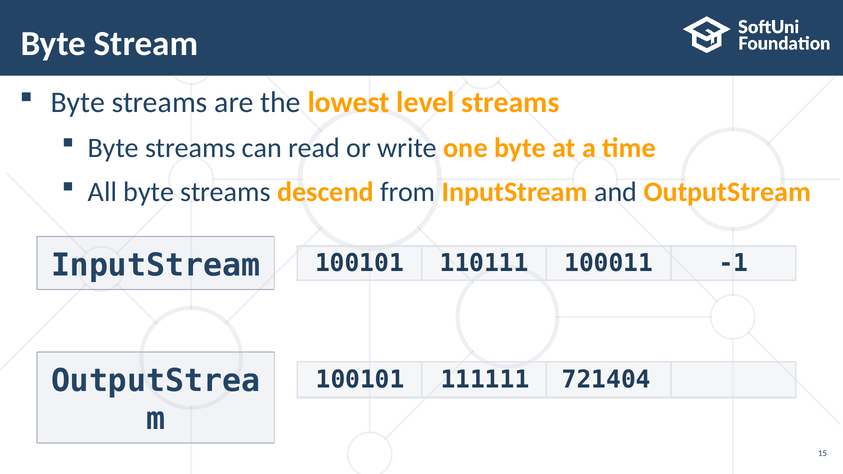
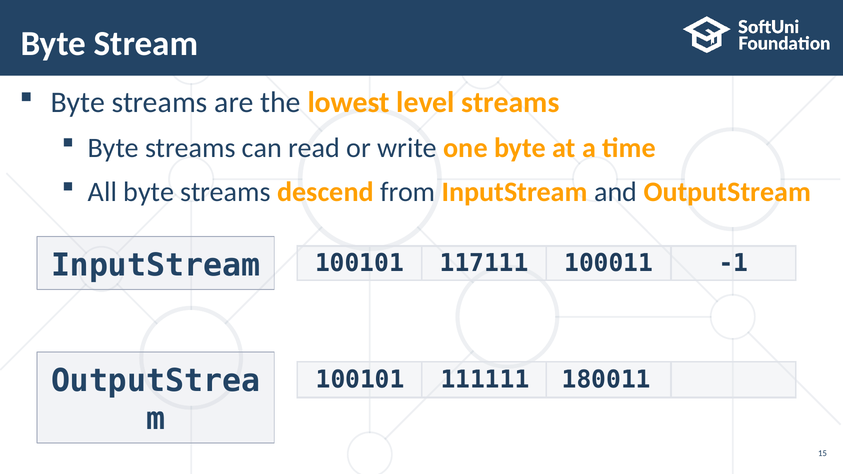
110111: 110111 -> 117111
721404: 721404 -> 180011
